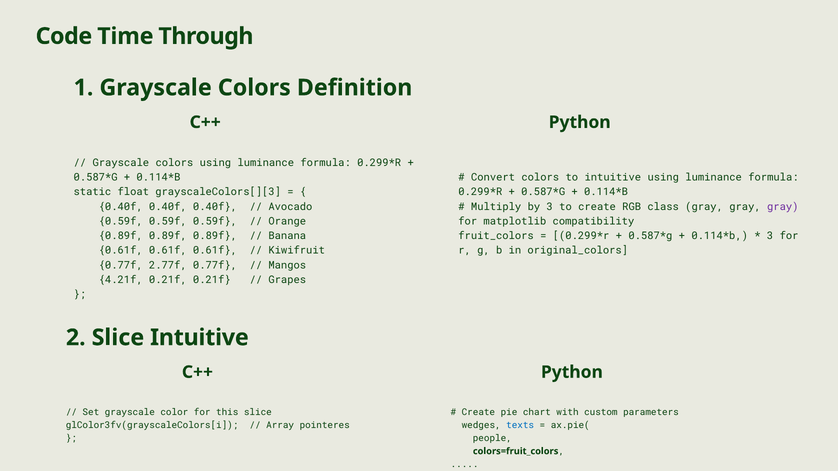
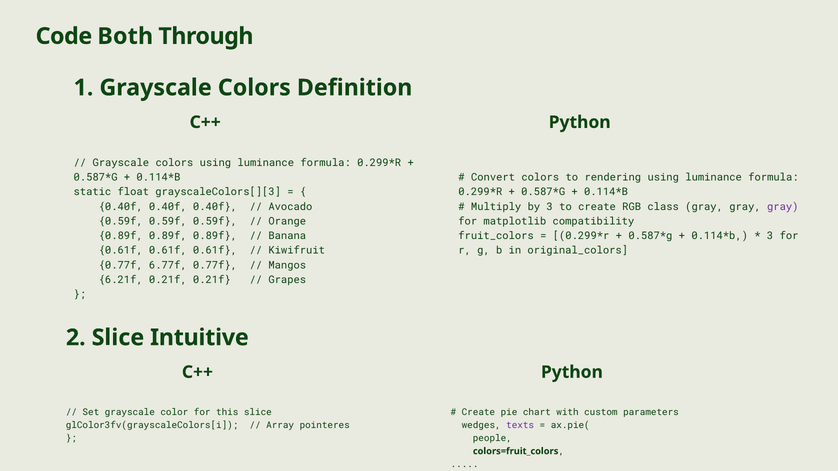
Time: Time -> Both
to intuitive: intuitive -> rendering
2.77f: 2.77f -> 6.77f
4.21f: 4.21f -> 6.21f
texts colour: blue -> purple
